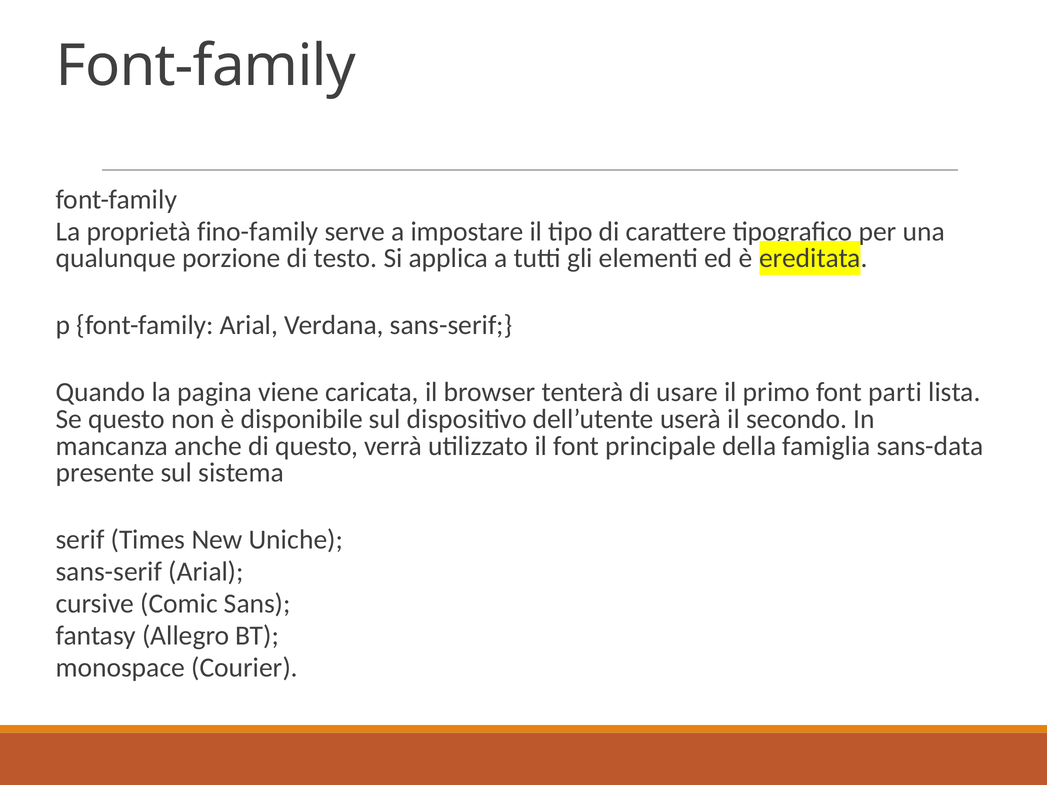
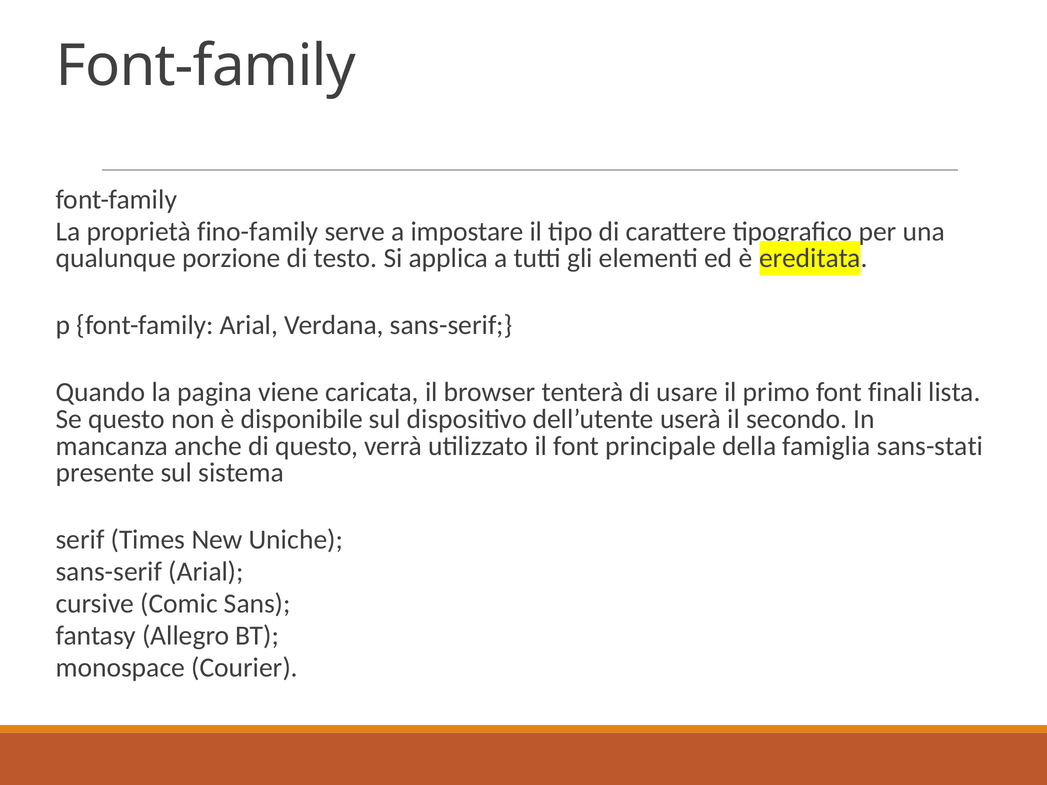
parti: parti -> finali
sans-data: sans-data -> sans-stati
